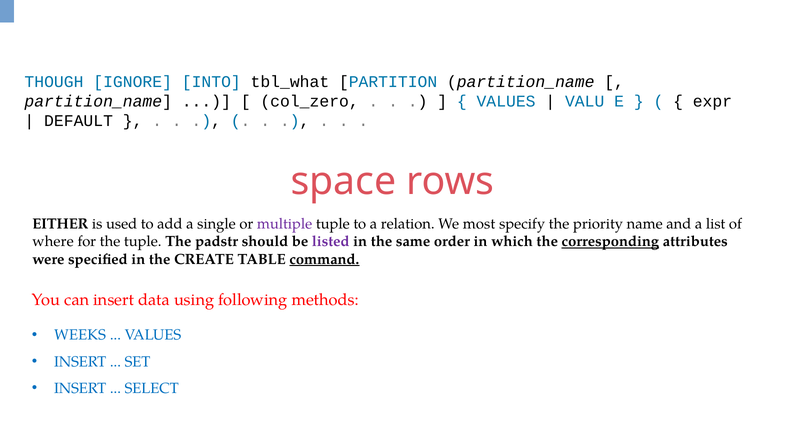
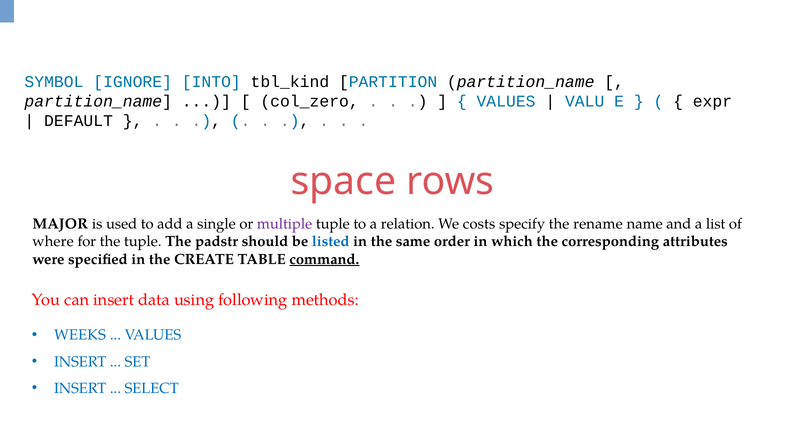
THOUGH: THOUGH -> SYMBOL
tbl_what: tbl_what -> tbl_kind
EITHER: EITHER -> MAJOR
most: most -> costs
priority: priority -> rename
listed colour: purple -> blue
corresponding underline: present -> none
